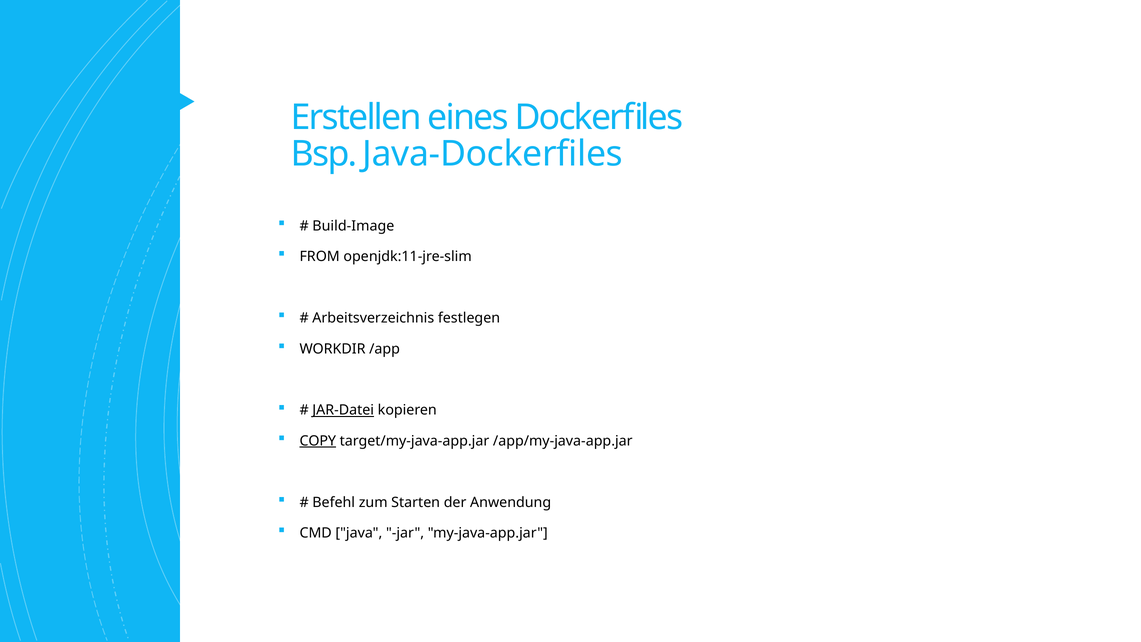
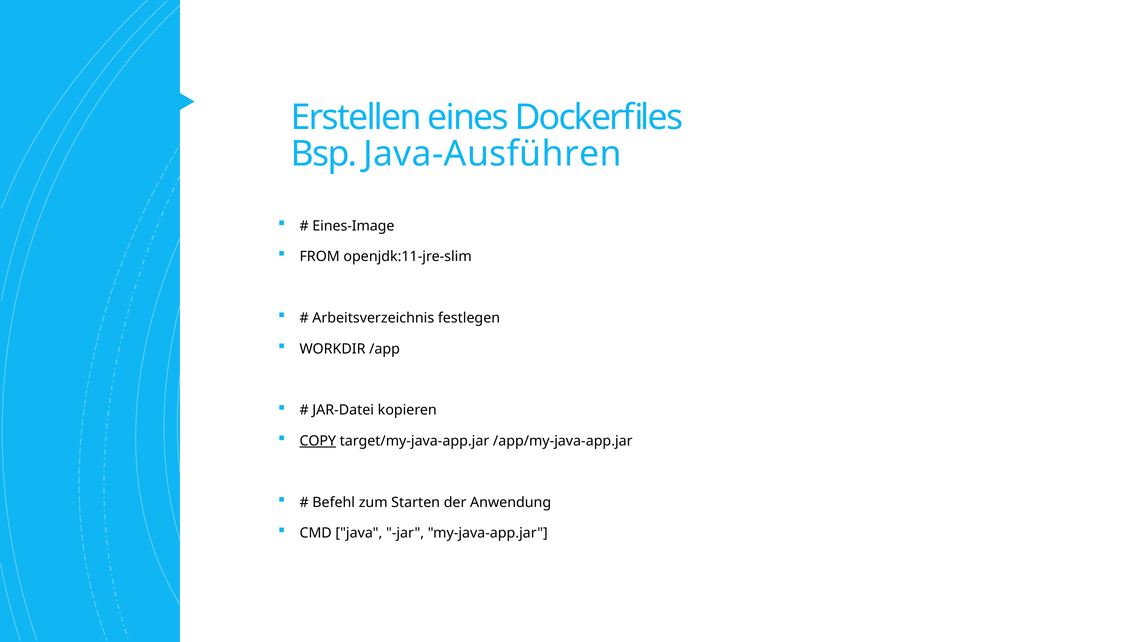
Java-Dockerfiles: Java-Dockerfiles -> Java-Ausführen
Build-Image: Build-Image -> Eines-Image
JAR-Datei underline: present -> none
